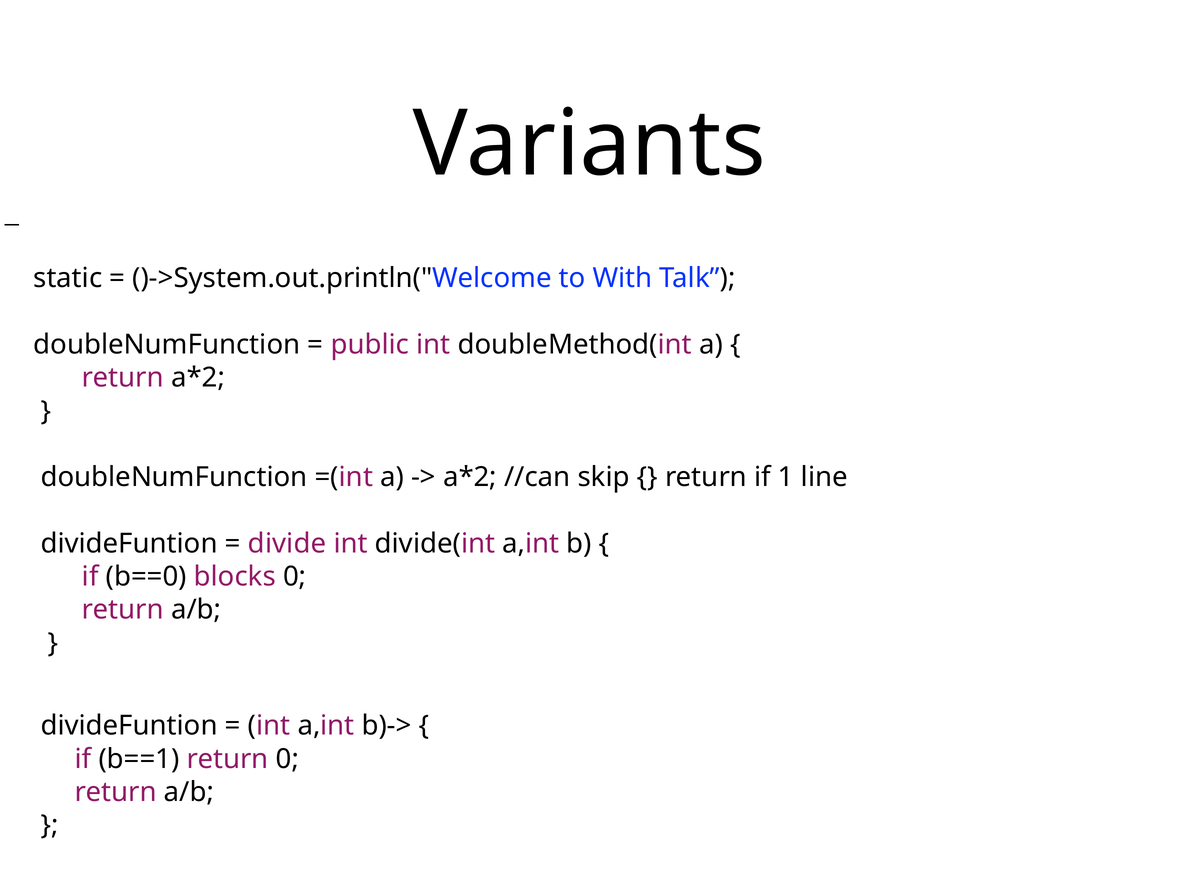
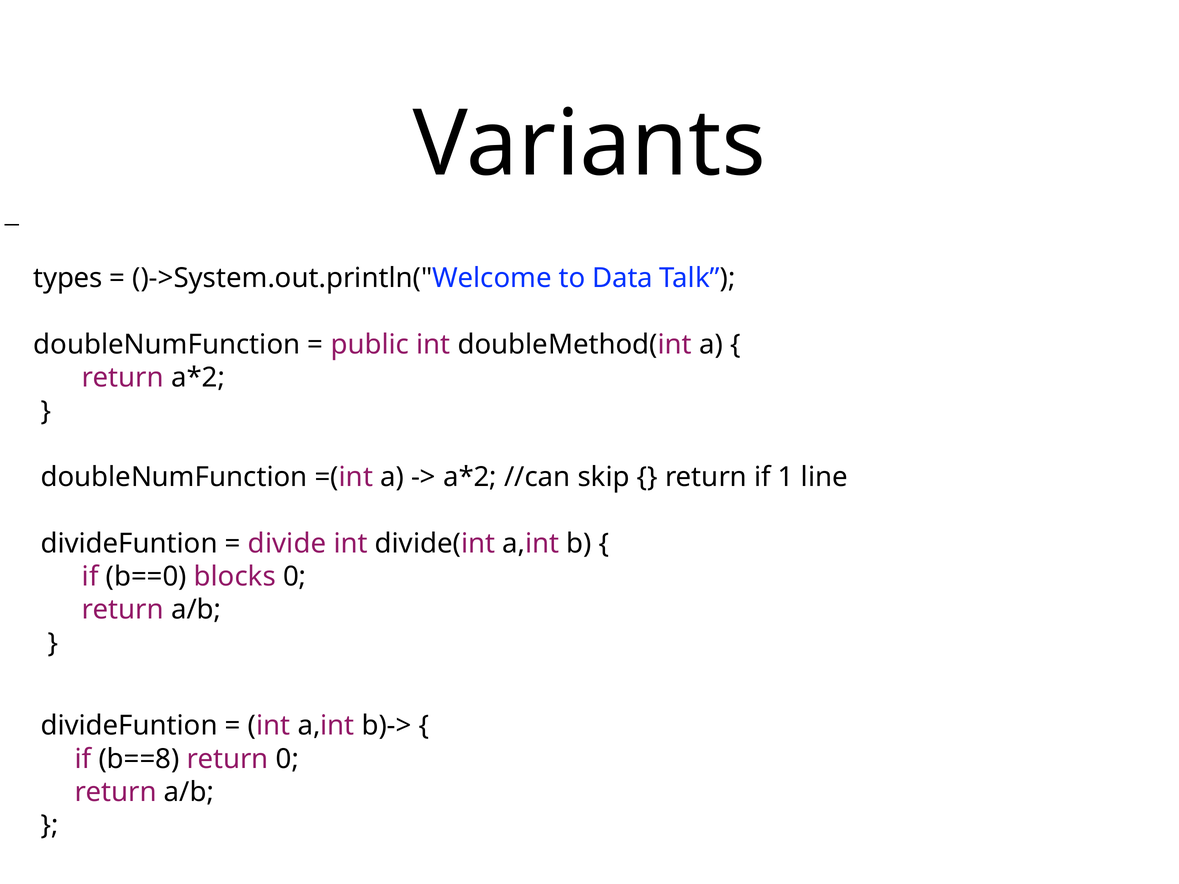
static: static -> types
With: With -> Data
b==1: b==1 -> b==8
